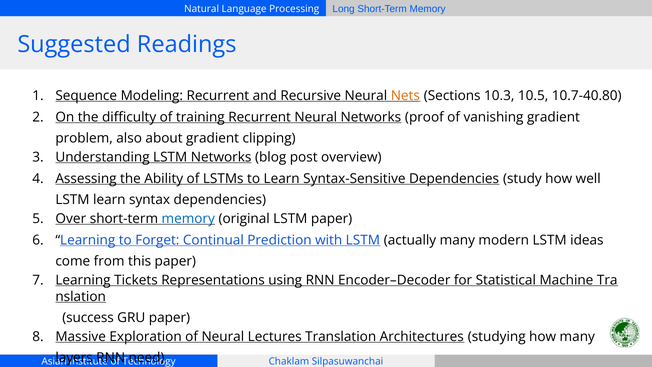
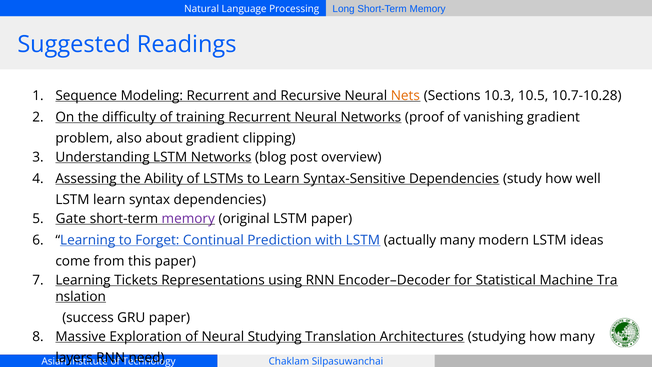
10.7-40.80: 10.7-40.80 -> 10.7-10.28
Over: Over -> Gate
memory at (188, 219) colour: blue -> purple
Neural Lectures: Lectures -> Studying
